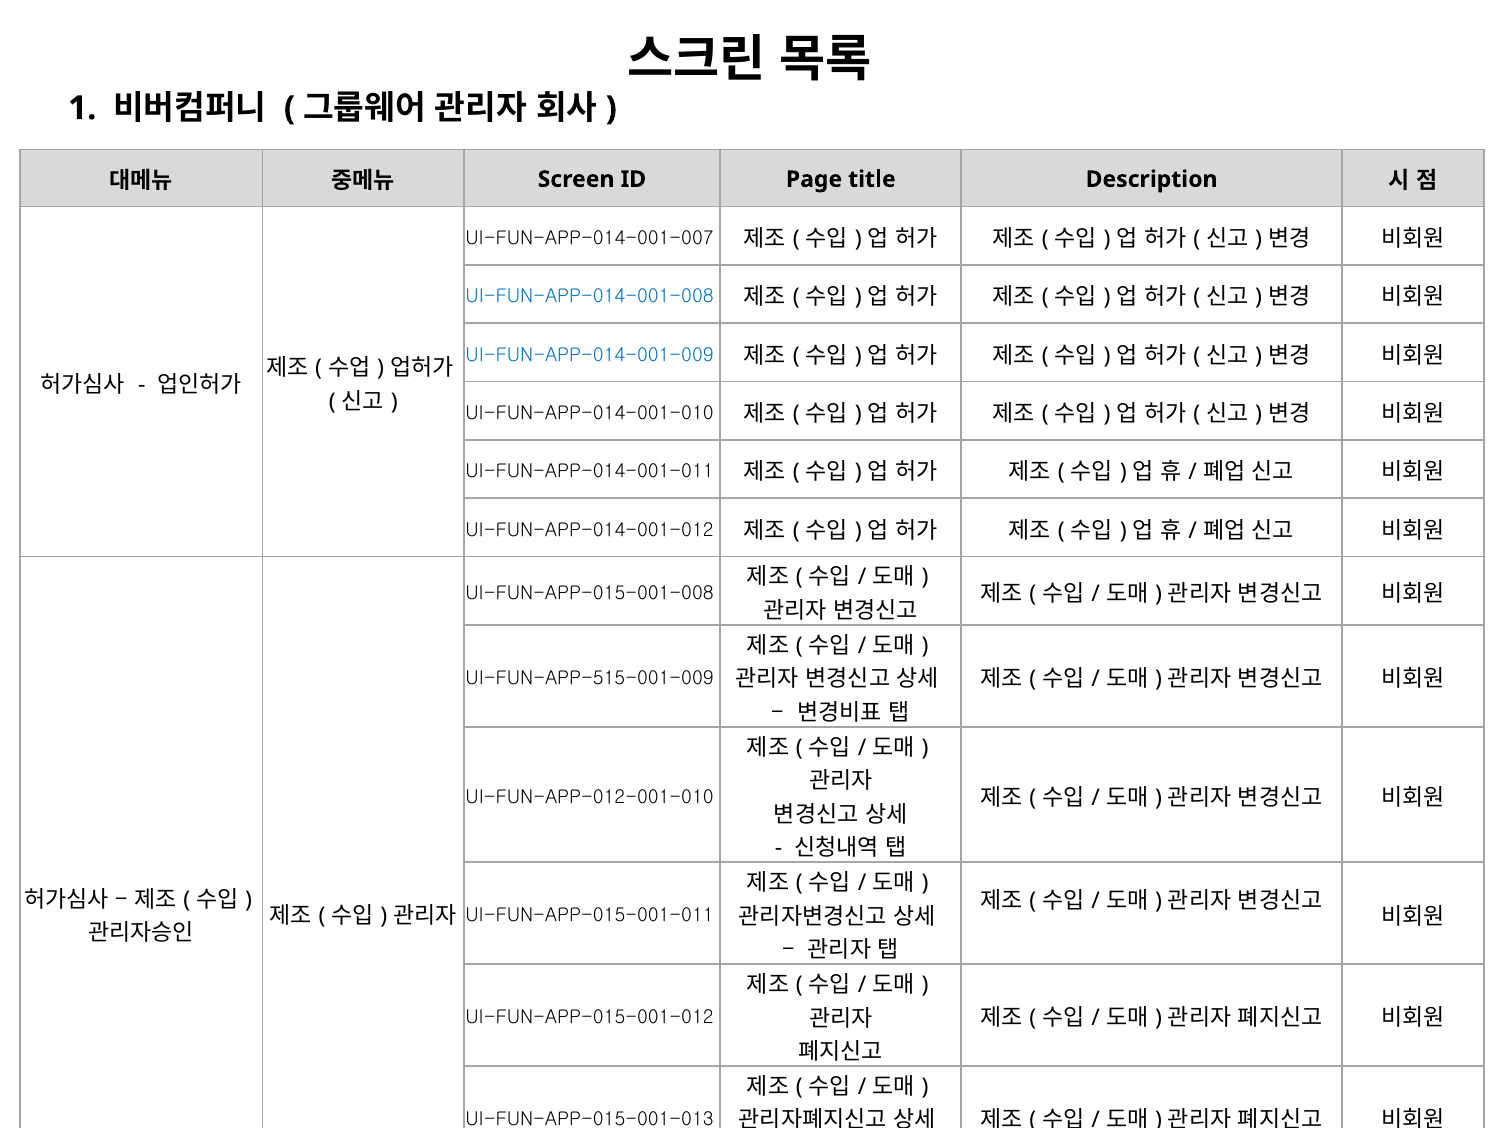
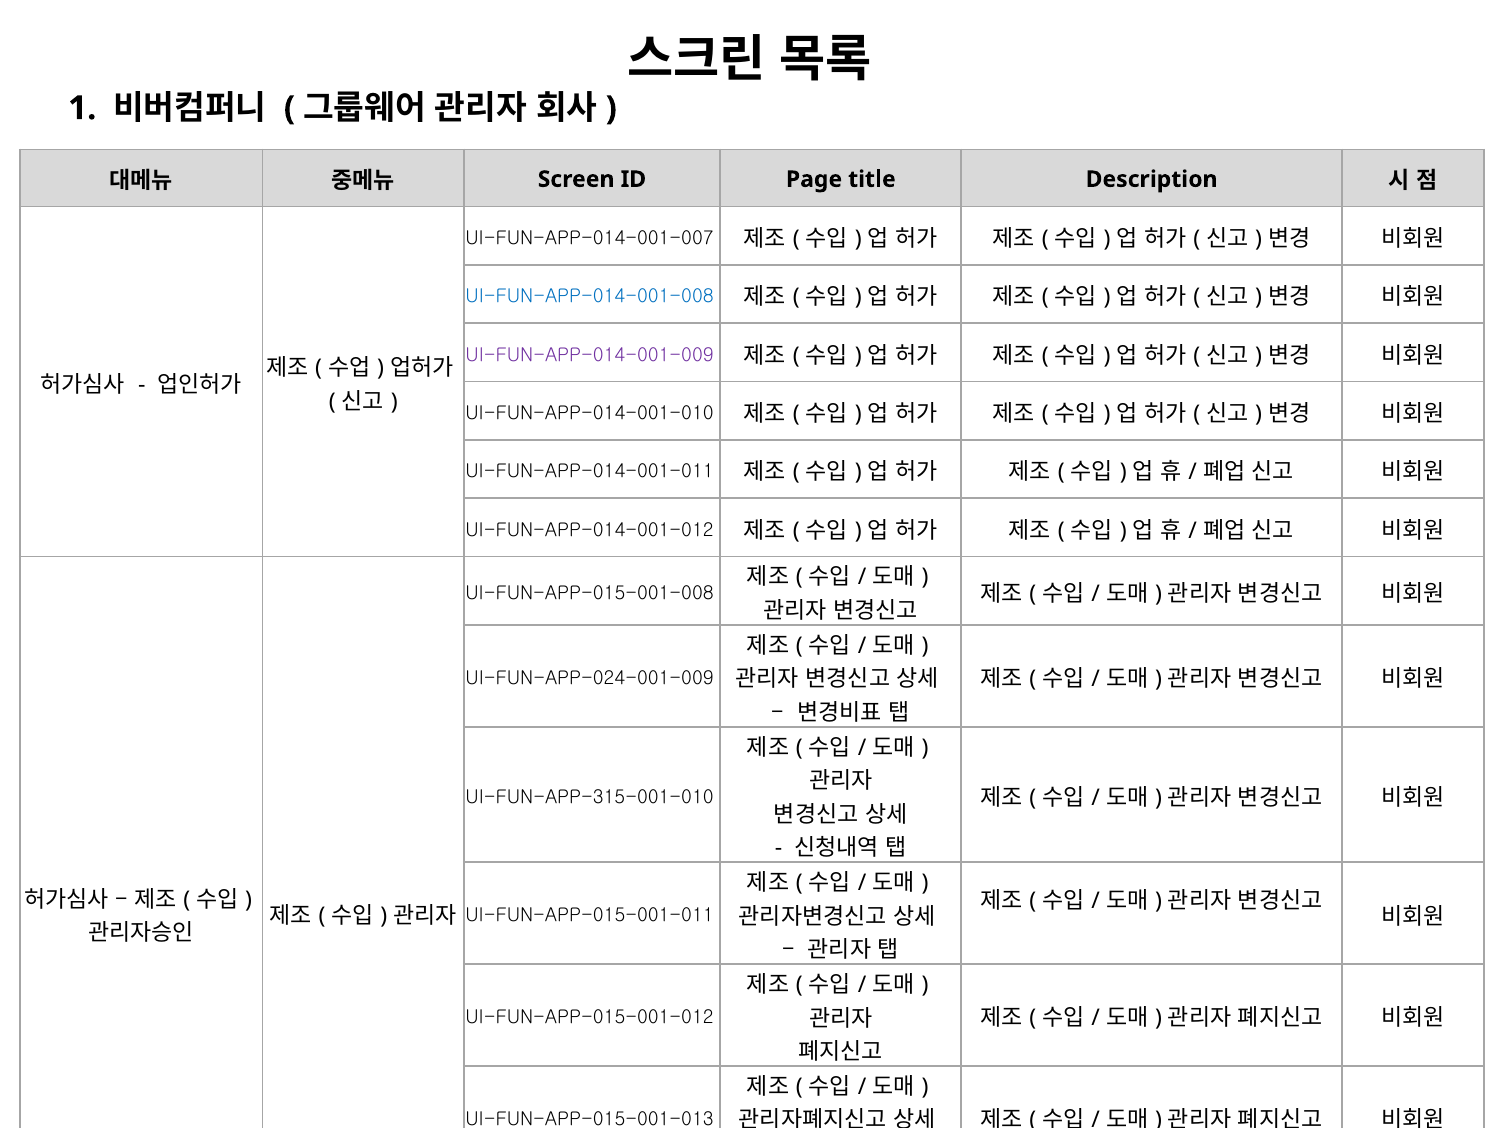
UI-FUN-APP-014-001-009 colour: blue -> purple
UI-FUN-APP-515-001-009: UI-FUN-APP-515-001-009 -> UI-FUN-APP-024-001-009
UI-FUN-APP-012-001-010: UI-FUN-APP-012-001-010 -> UI-FUN-APP-315-001-010
